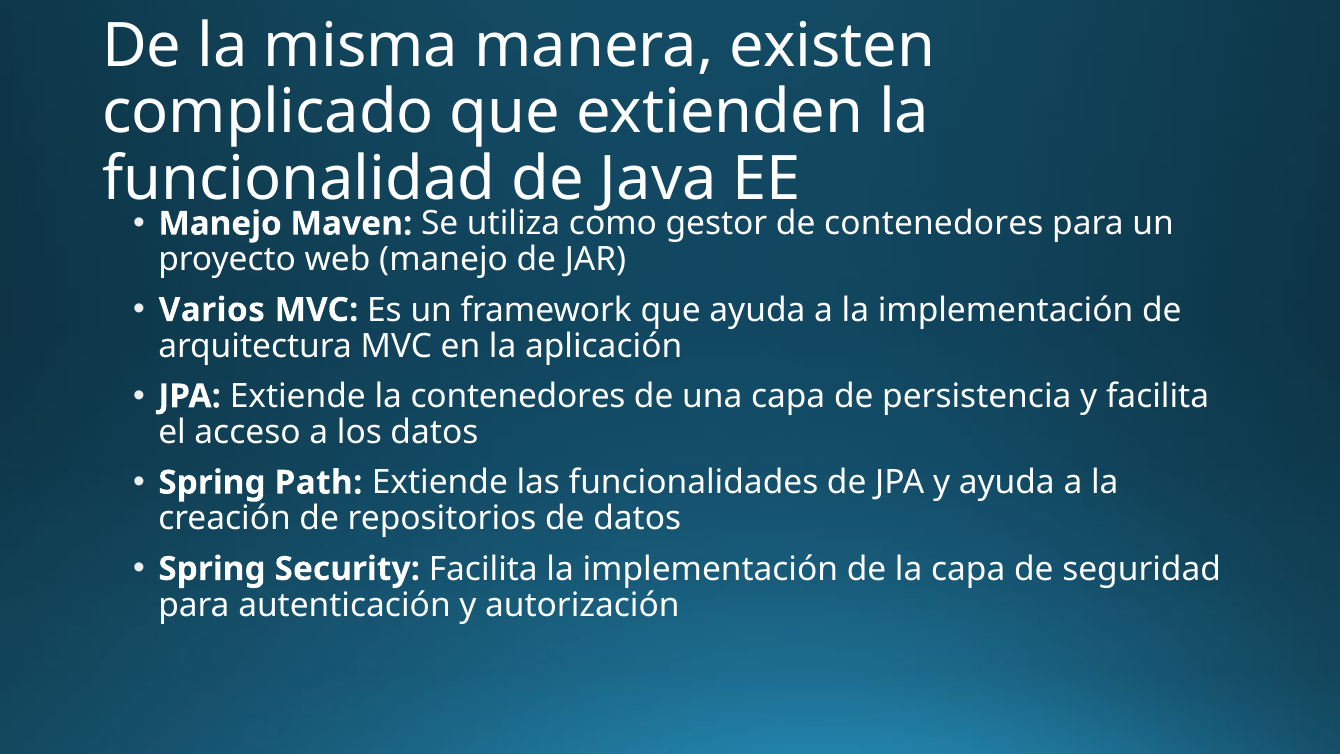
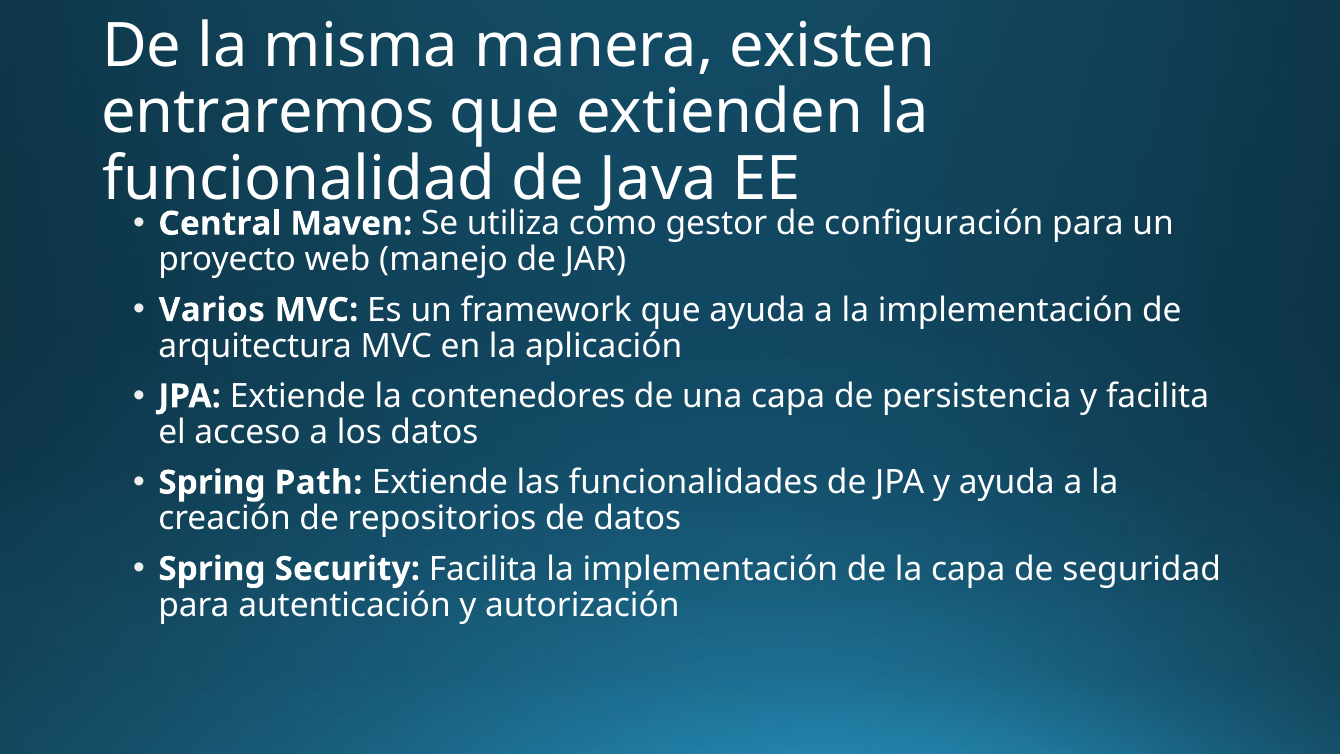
complicado: complicado -> entraremos
Manejo at (220, 224): Manejo -> Central
de contenedores: contenedores -> configuración
